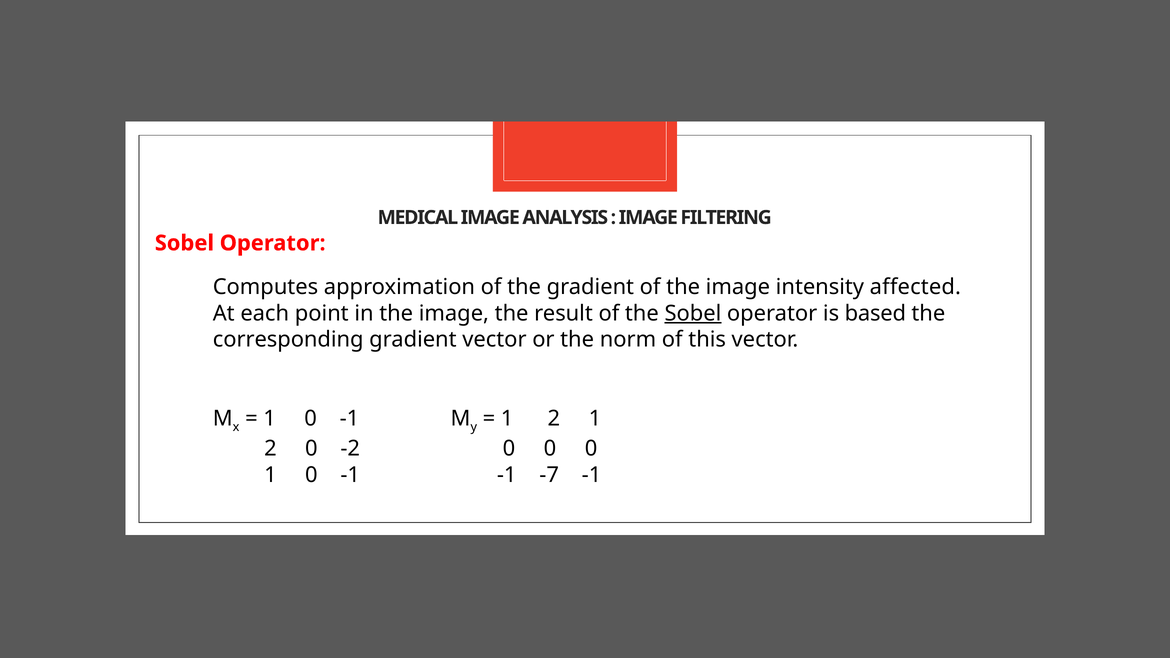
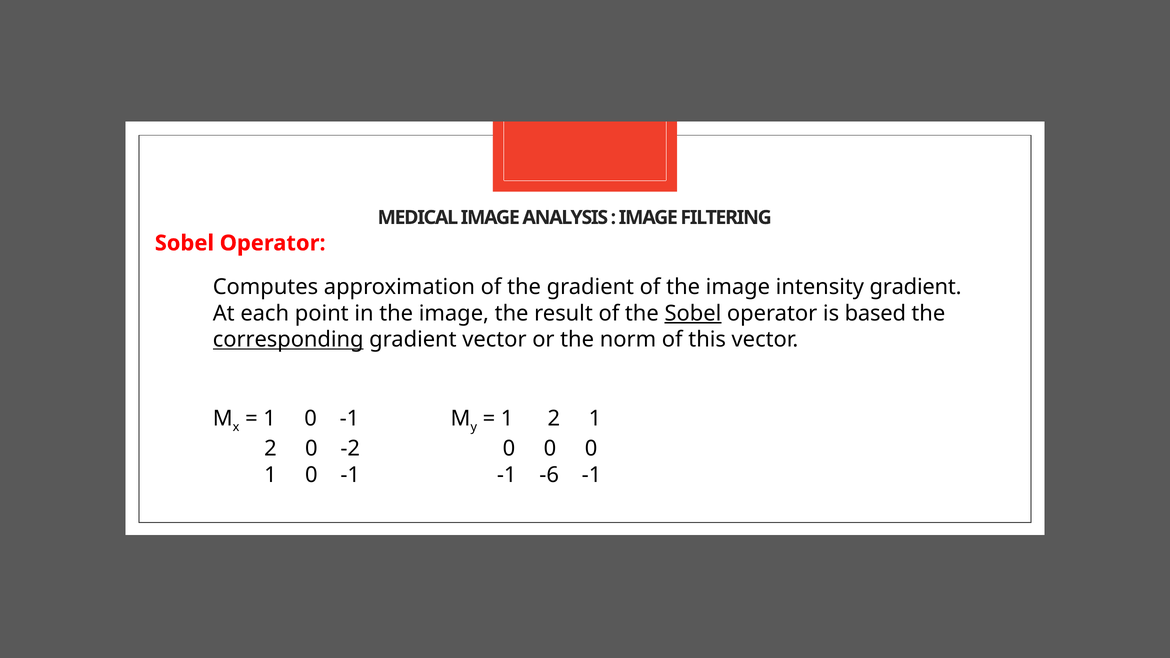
intensity affected: affected -> gradient
corresponding underline: none -> present
-7: -7 -> -6
